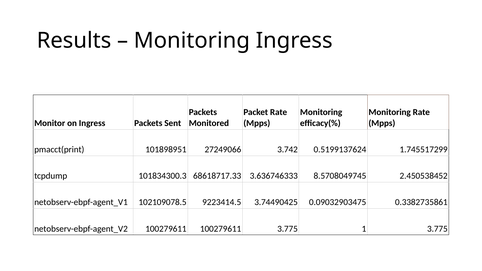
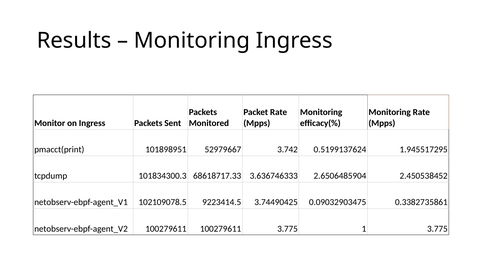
27249066: 27249066 -> 52979667
1.745517299: 1.745517299 -> 1.945517295
8.5708049745: 8.5708049745 -> 2.6506485904
